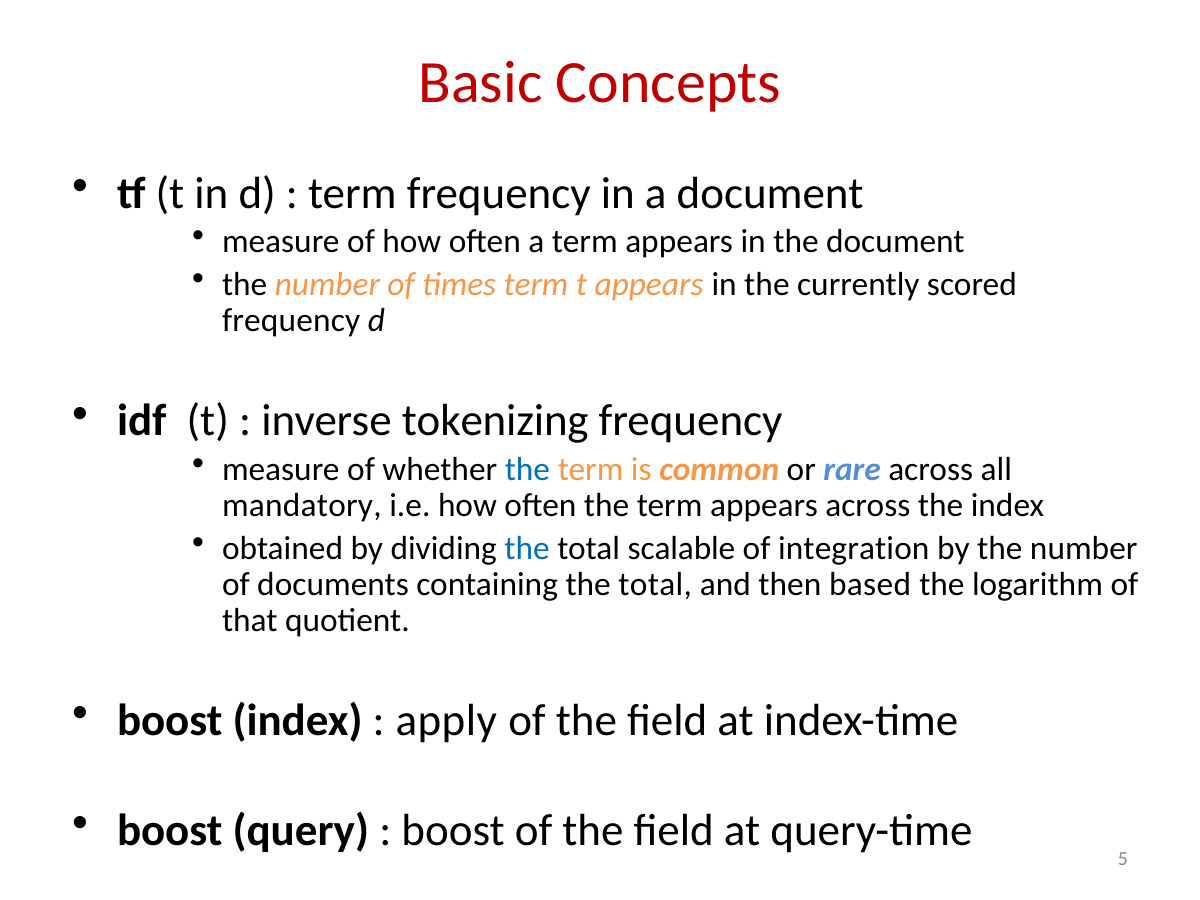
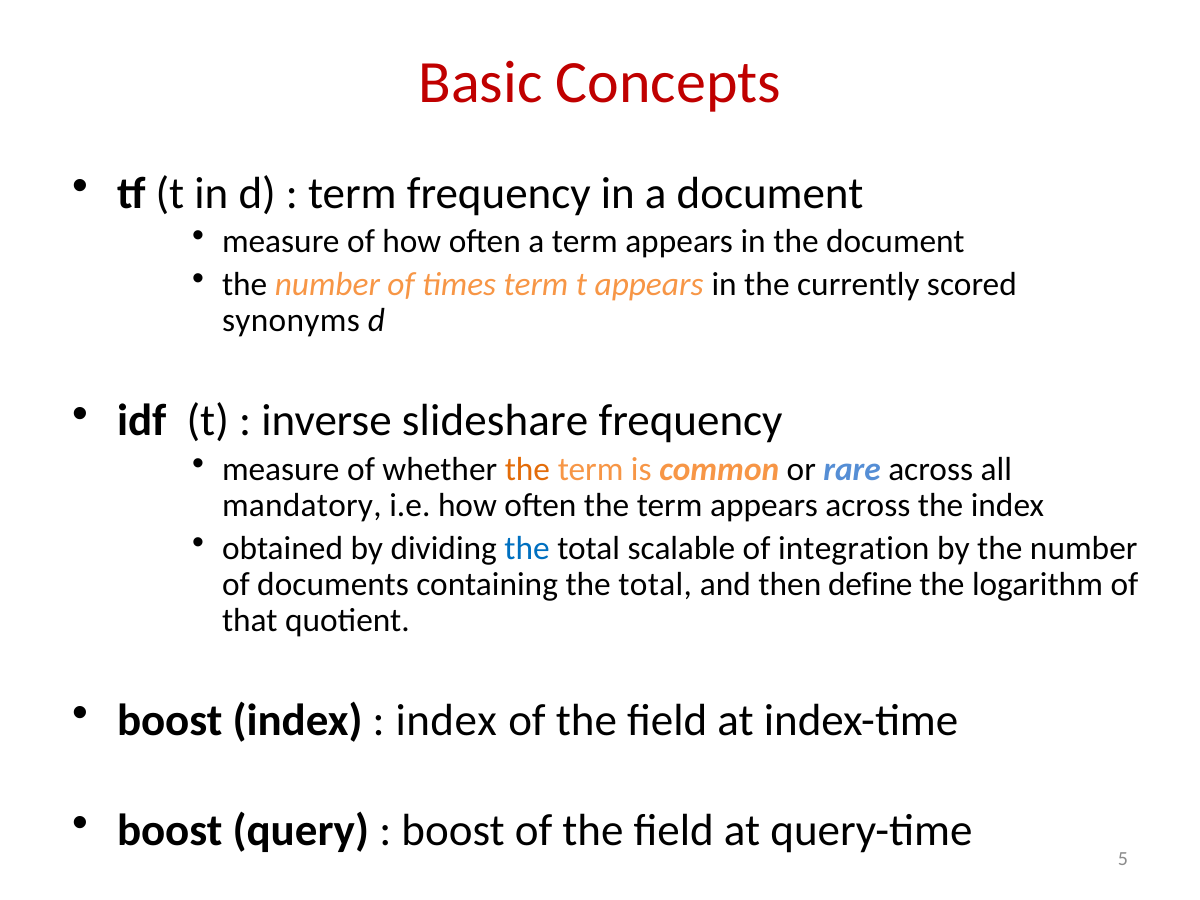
frequency at (291, 320): frequency -> synonyms
tokenizing: tokenizing -> slideshare
the at (527, 469) colour: blue -> orange
based: based -> define
apply at (446, 721): apply -> index
